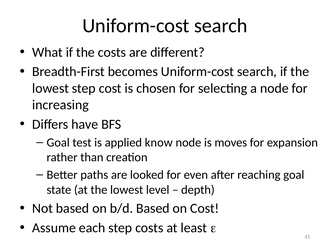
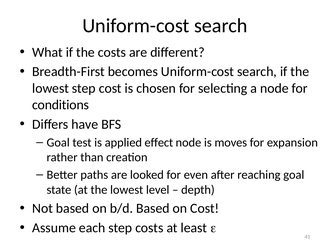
increasing: increasing -> conditions
know: know -> effect
